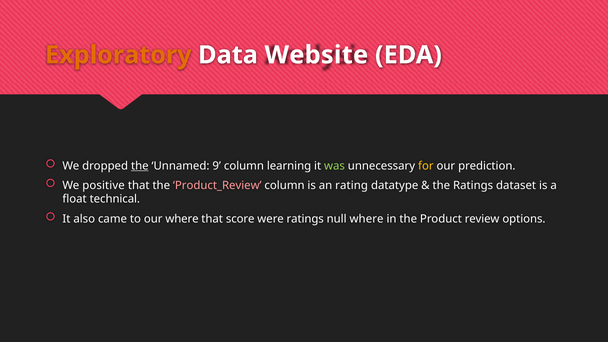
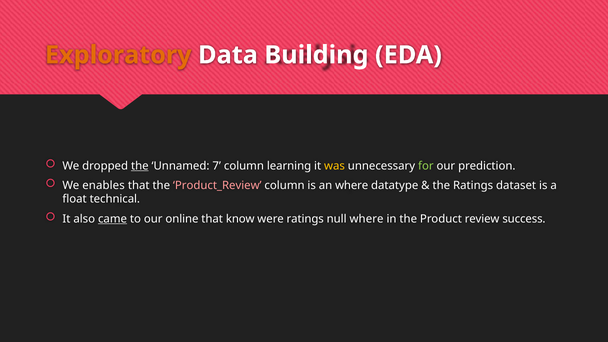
Website: Website -> Building
9: 9 -> 7
was colour: light green -> yellow
for colour: yellow -> light green
positive: positive -> enables
an rating: rating -> where
came underline: none -> present
our where: where -> online
score: score -> know
options: options -> success
